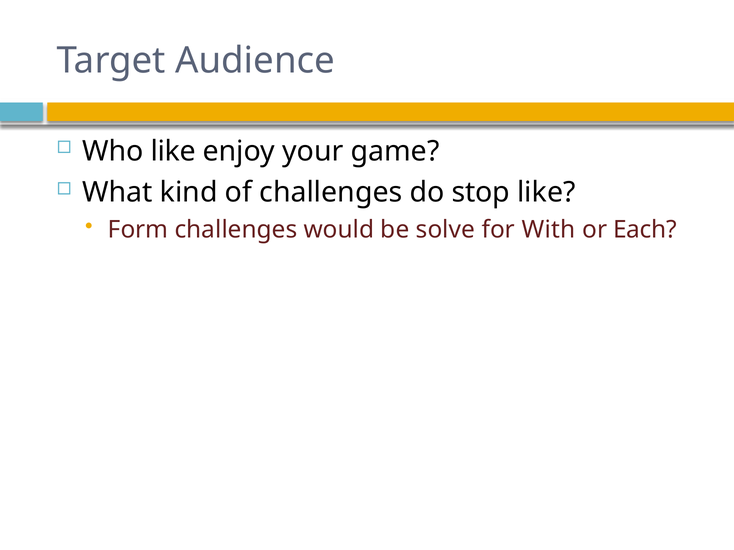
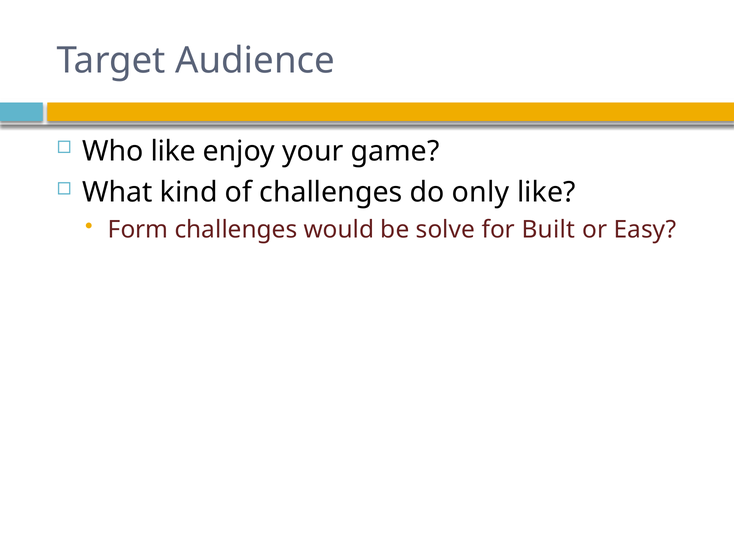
stop: stop -> only
With: With -> Built
Each: Each -> Easy
